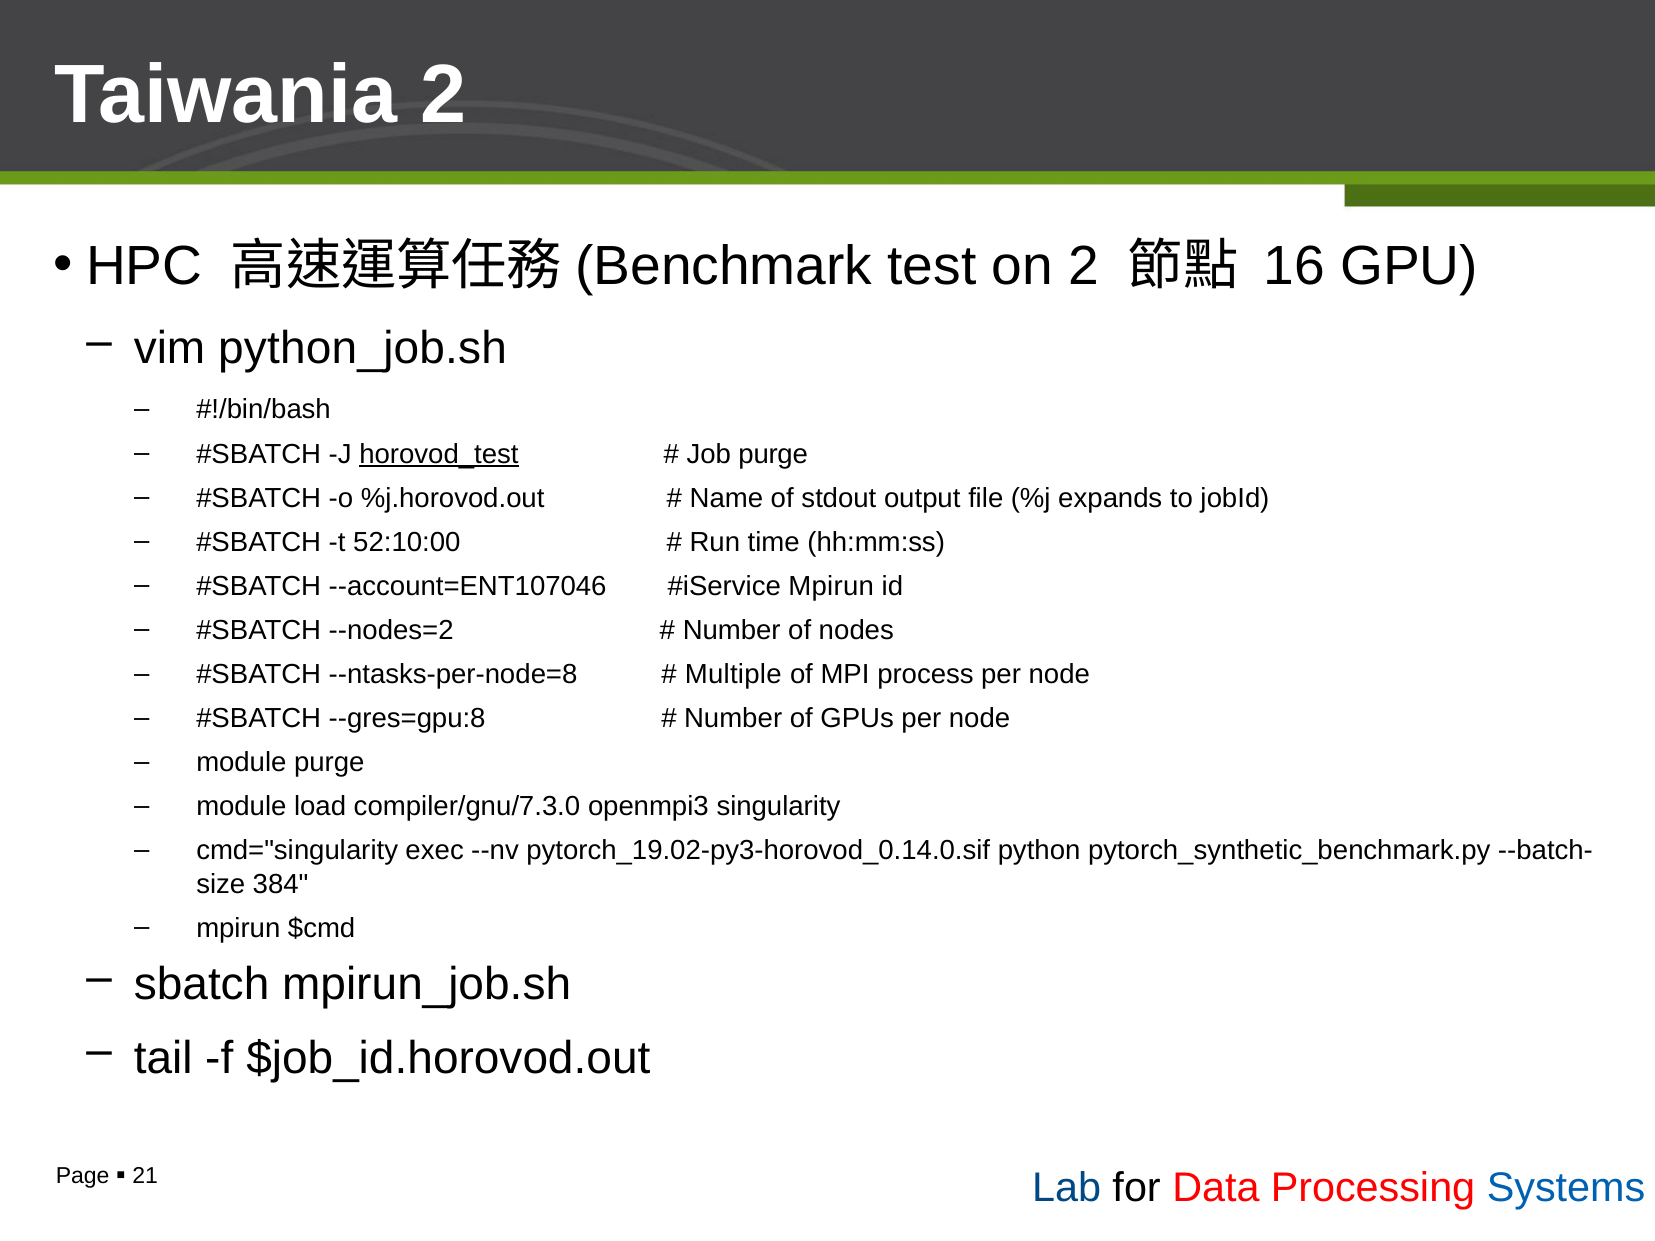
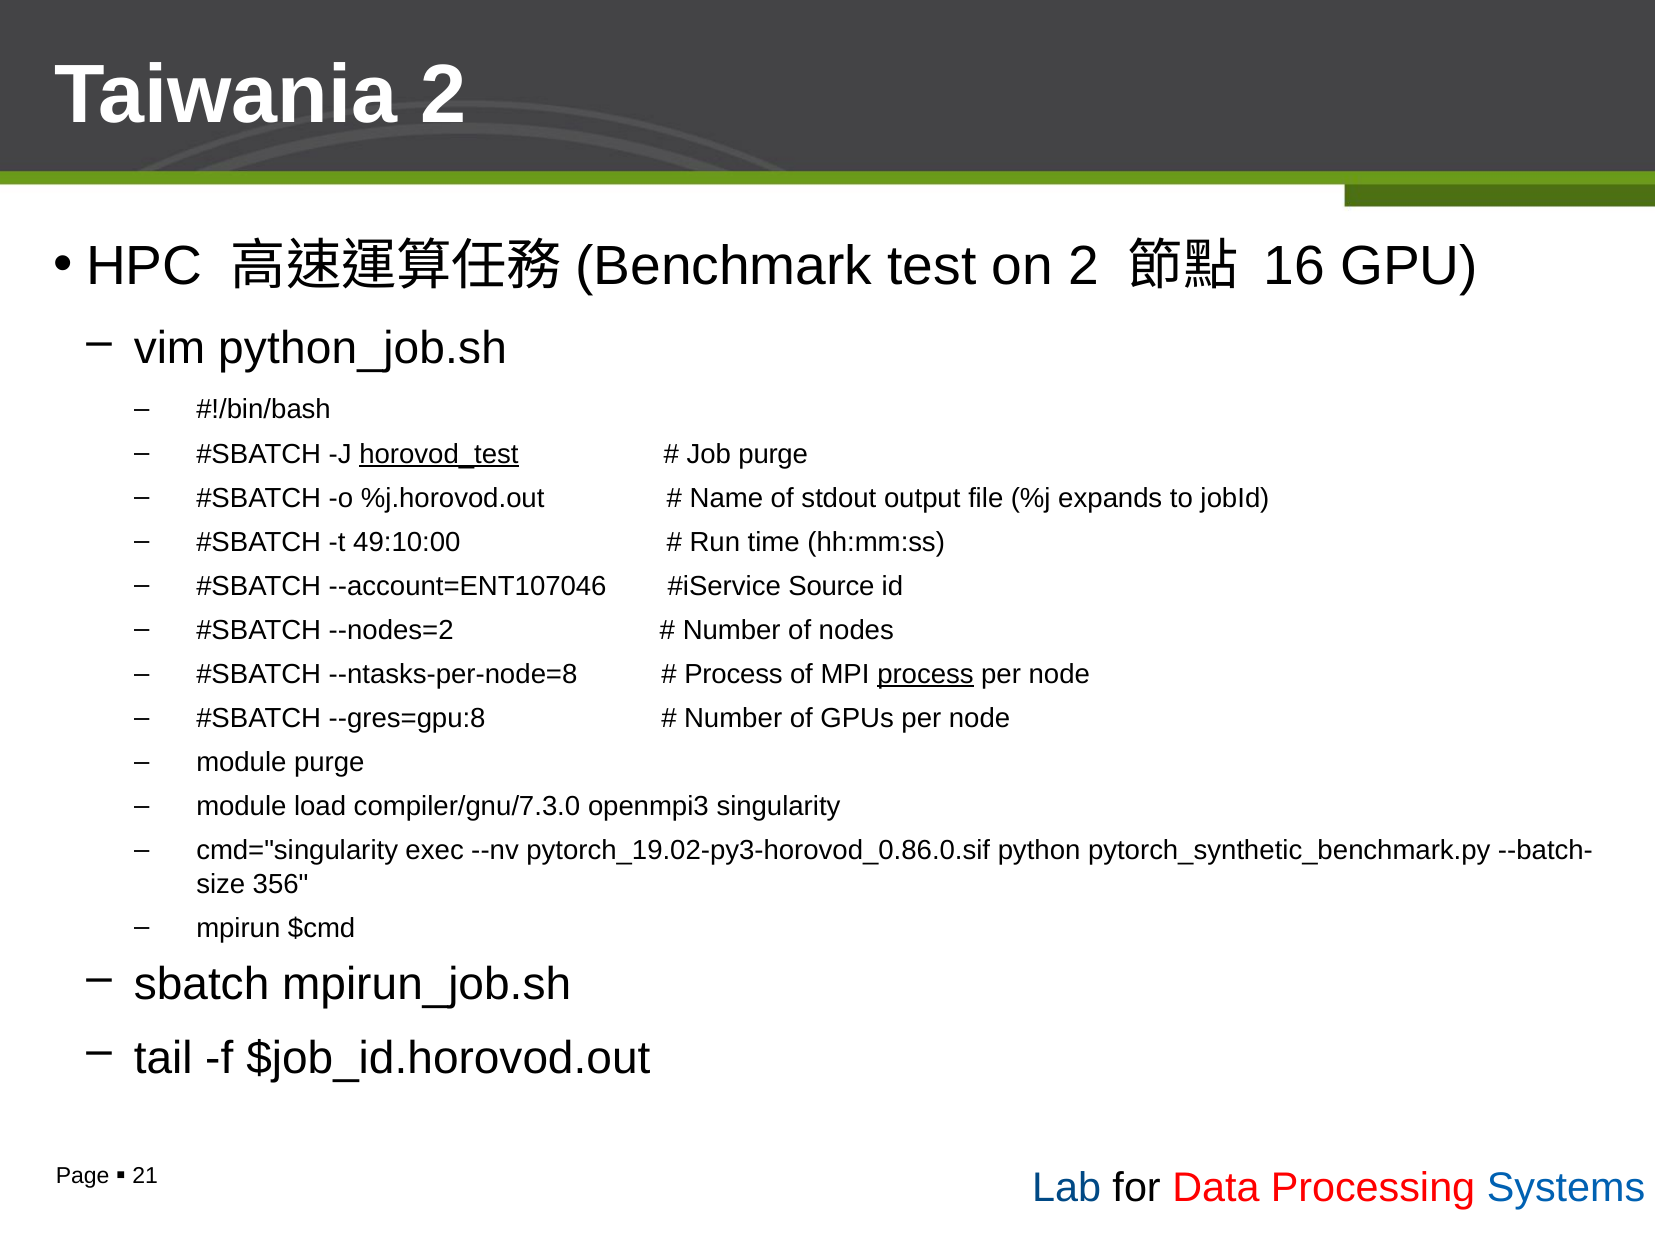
52:10:00: 52:10:00 -> 49:10:00
Mpirun at (831, 586): Mpirun -> Source
Multiple at (733, 675): Multiple -> Process
process at (925, 675) underline: none -> present
pytorch_19.02-py3-horovod_0.14.0.sif: pytorch_19.02-py3-horovod_0.14.0.sif -> pytorch_19.02-py3-horovod_0.86.0.sif
384: 384 -> 356
